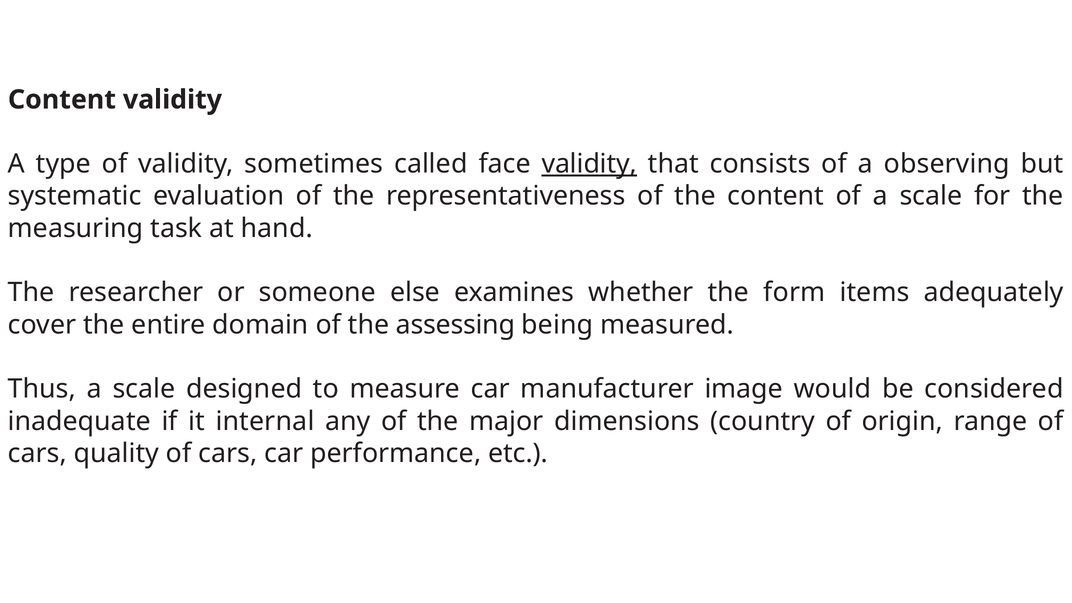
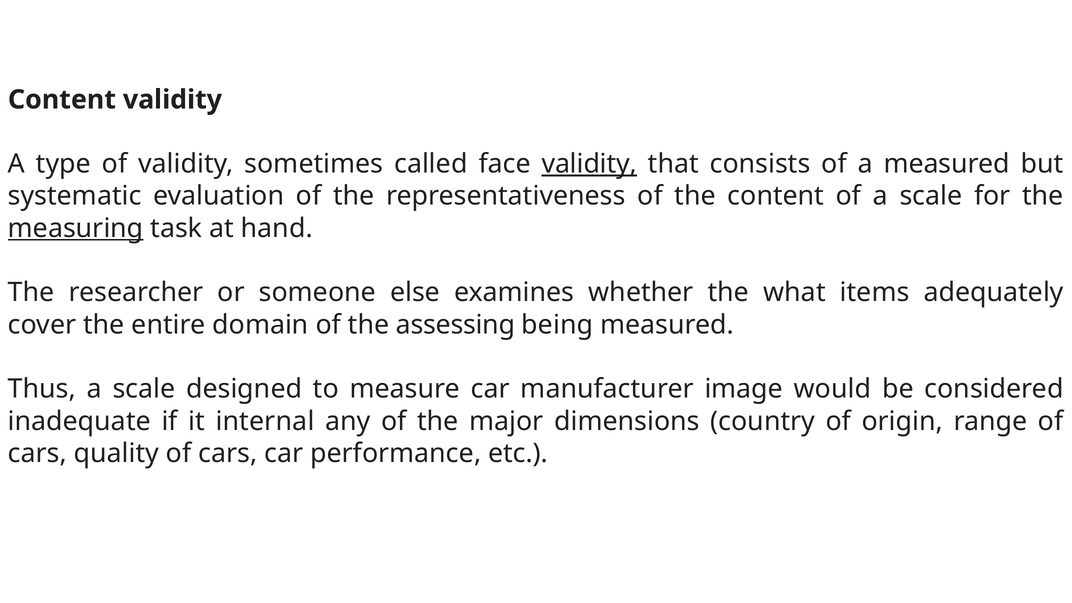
a observing: observing -> measured
measuring underline: none -> present
form: form -> what
